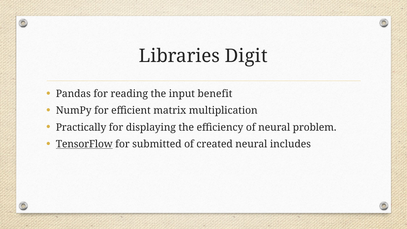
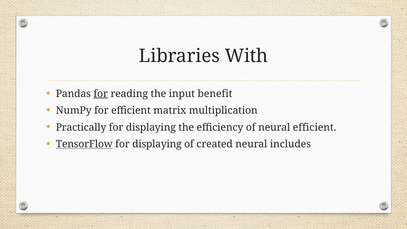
Digit: Digit -> With
for at (101, 94) underline: none -> present
neural problem: problem -> efficient
submitted at (157, 144): submitted -> displaying
